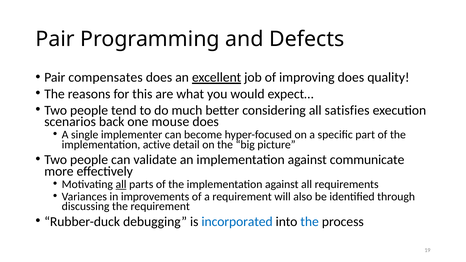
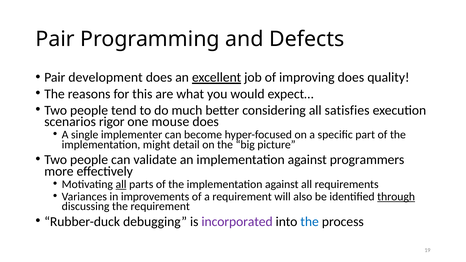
compensates: compensates -> development
back: back -> rigor
active: active -> might
communicate: communicate -> programmers
through underline: none -> present
incorporated colour: blue -> purple
